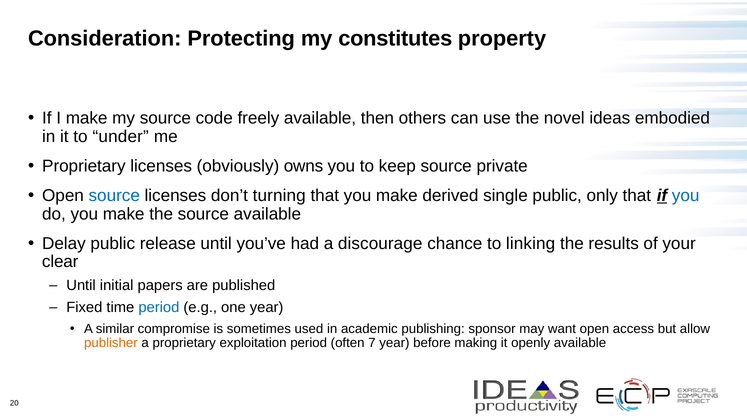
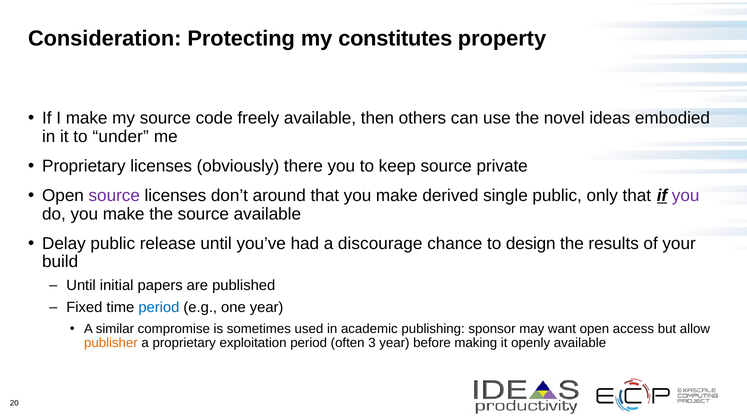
owns: owns -> there
source at (114, 196) colour: blue -> purple
turning: turning -> around
you at (686, 196) colour: blue -> purple
linking: linking -> design
clear: clear -> build
7: 7 -> 3
